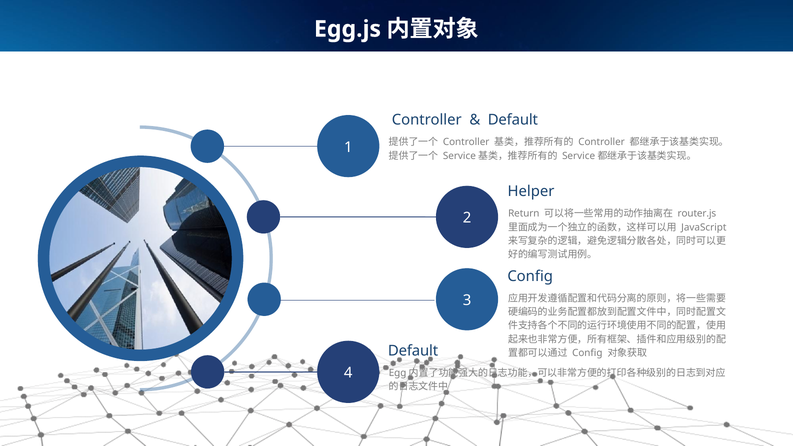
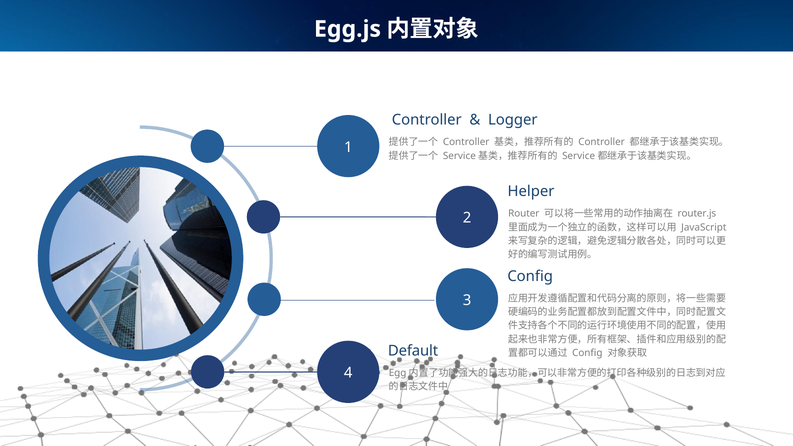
Default at (513, 120): Default -> Logger
Return: Return -> Router
